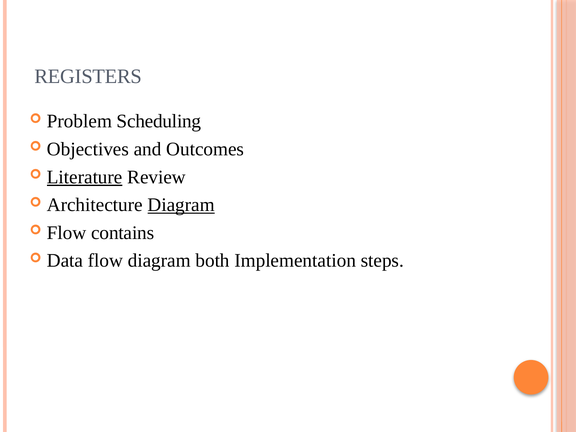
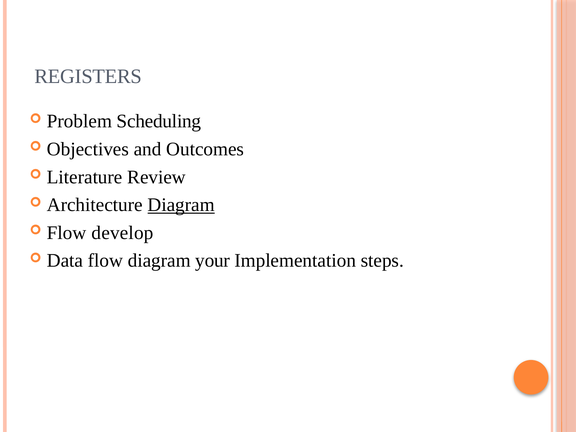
Literature underline: present -> none
contains: contains -> develop
both: both -> your
